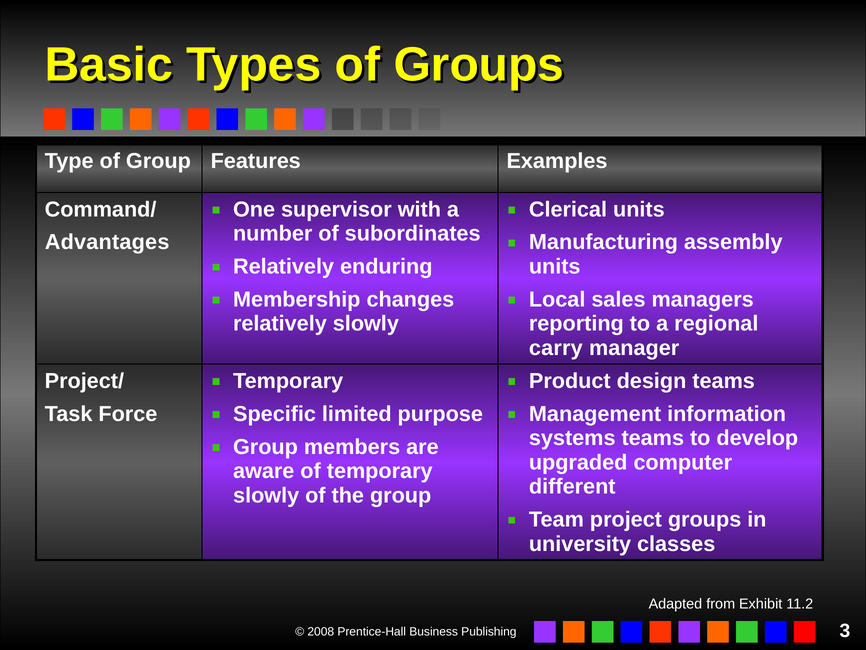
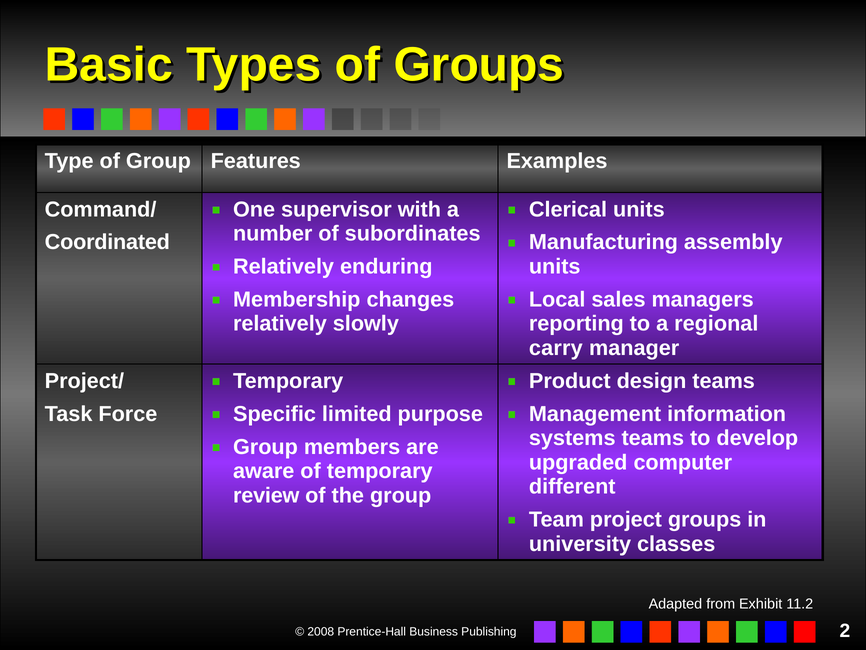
Advantages: Advantages -> Coordinated
slowly at (266, 495): slowly -> review
3: 3 -> 2
